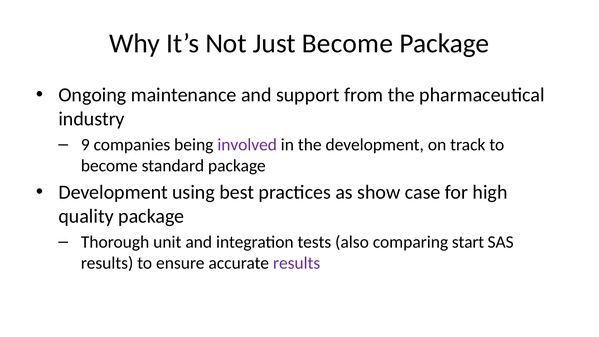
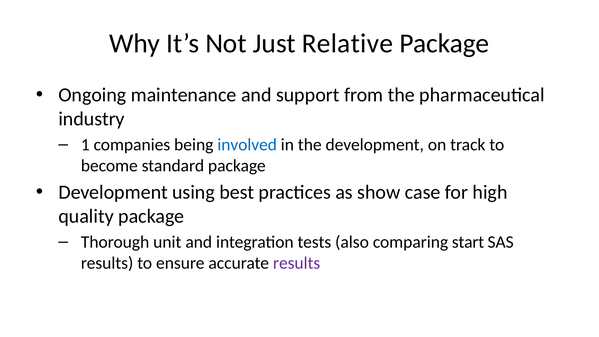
Just Become: Become -> Relative
9: 9 -> 1
involved colour: purple -> blue
